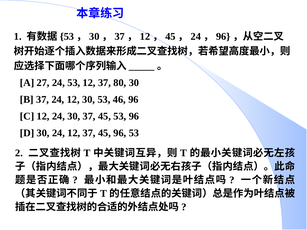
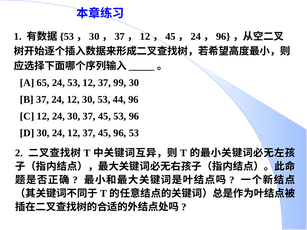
27: 27 -> 65
80: 80 -> 99
46: 46 -> 44
